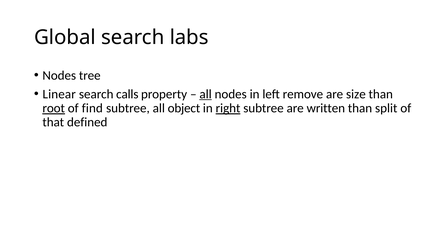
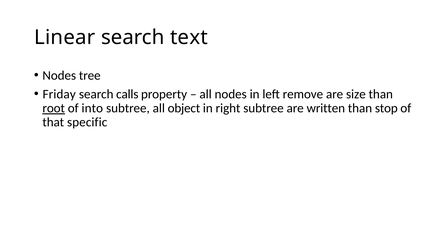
Global: Global -> Linear
labs: labs -> text
Linear: Linear -> Friday
all at (206, 94) underline: present -> none
find: find -> into
right underline: present -> none
split: split -> stop
defined: defined -> specific
